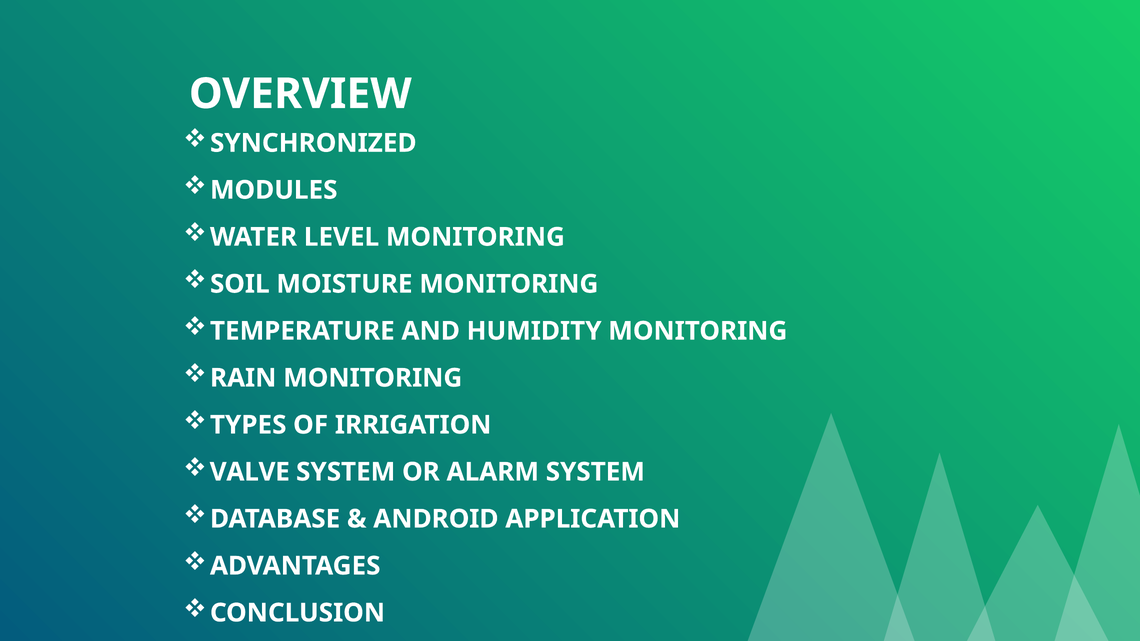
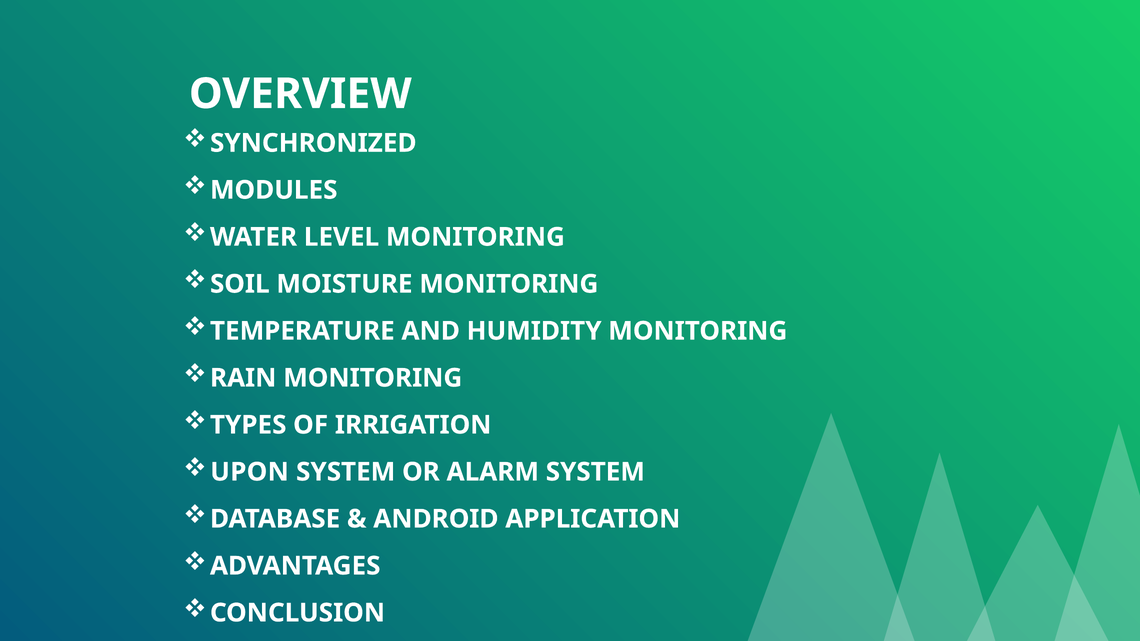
VALVE: VALVE -> UPON
